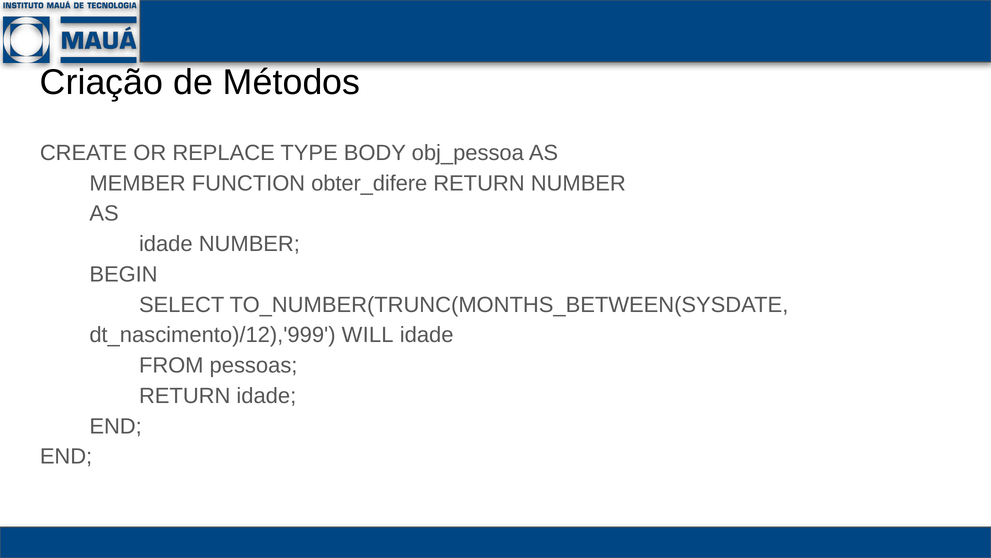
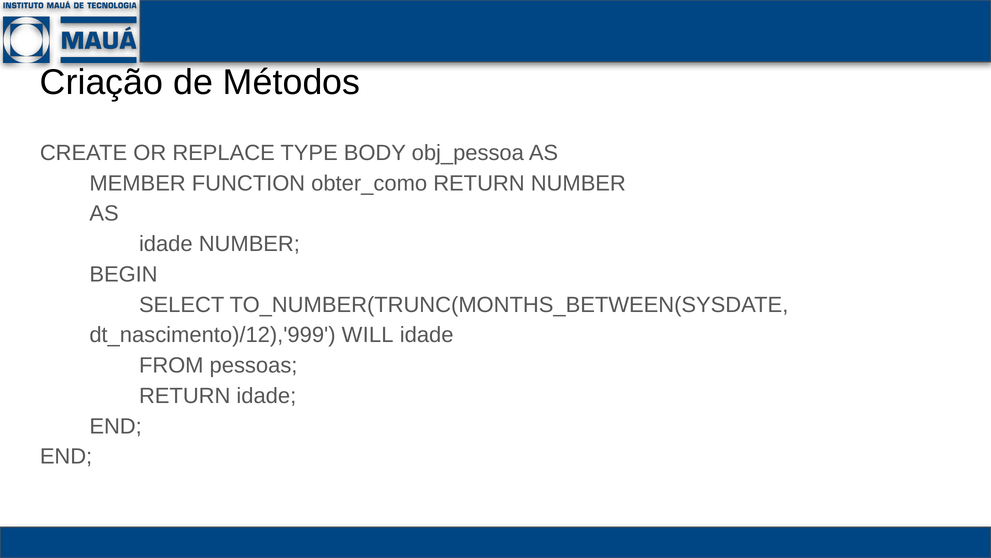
obter_difere: obter_difere -> obter_como
